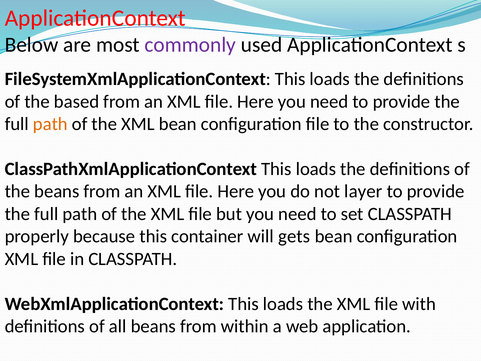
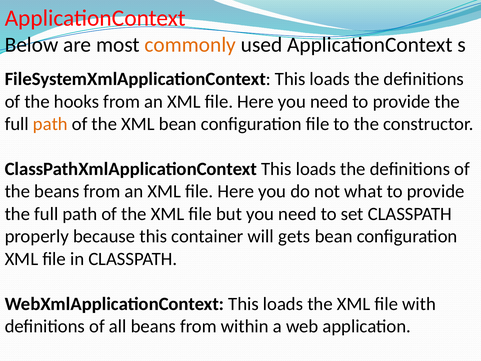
commonly colour: purple -> orange
based: based -> hooks
layer: layer -> what
